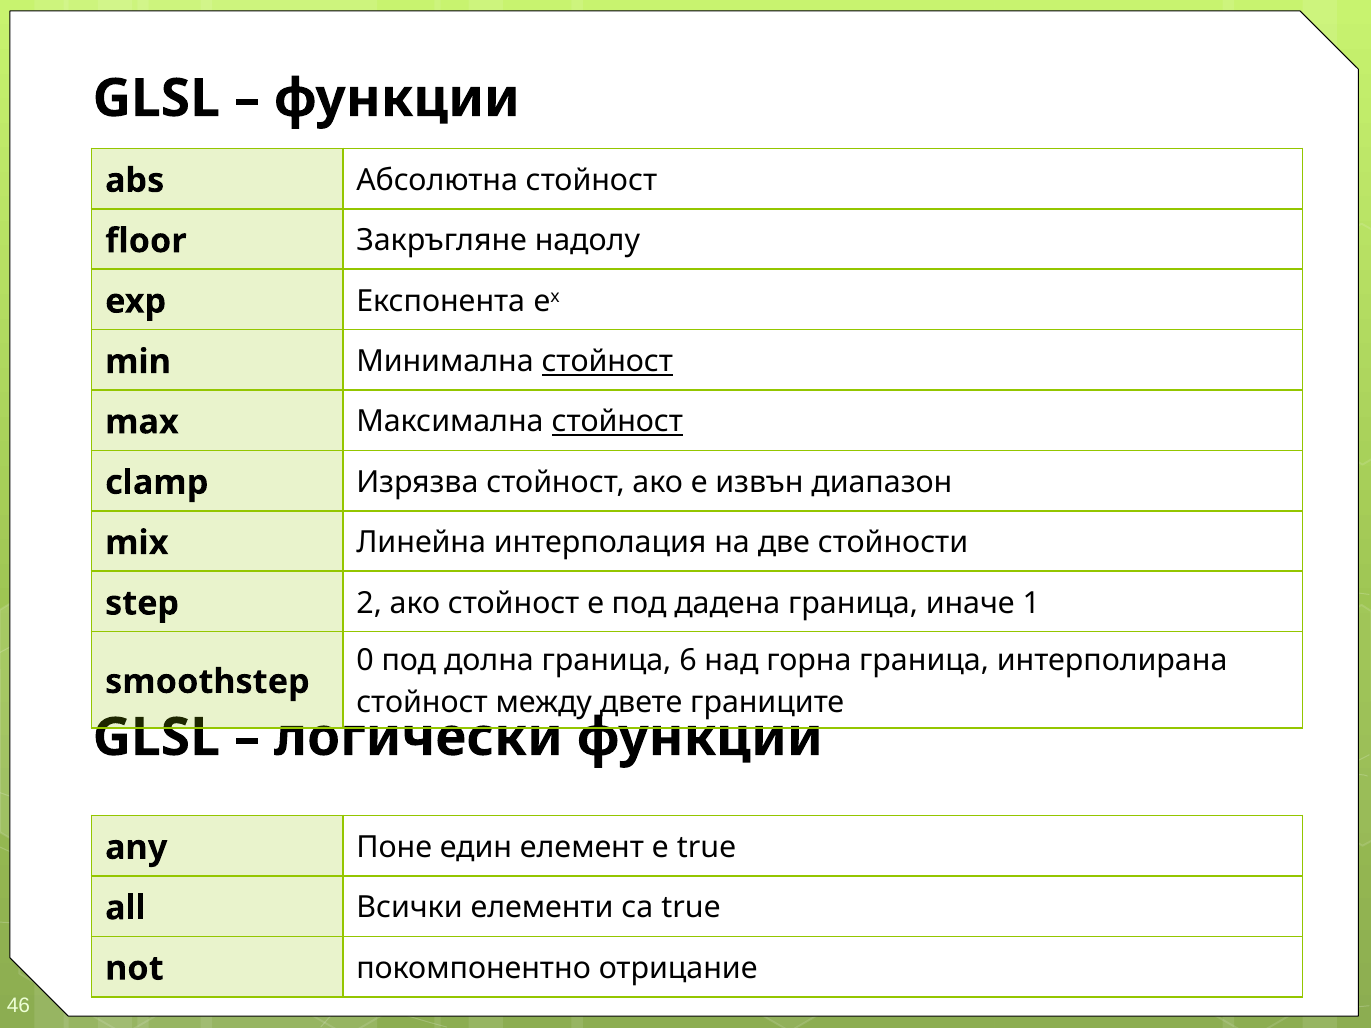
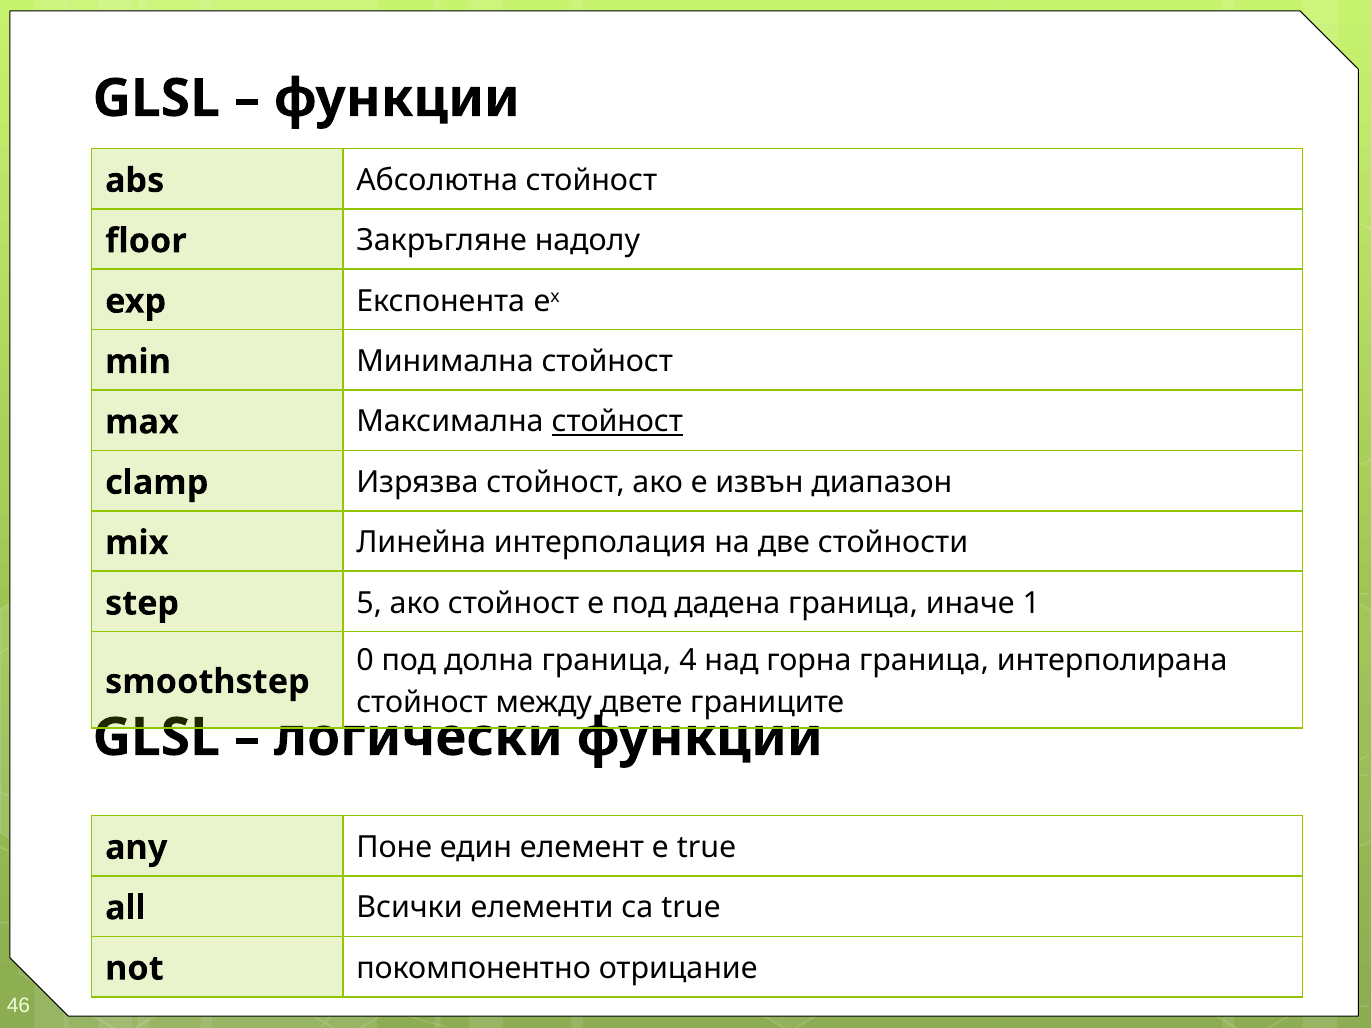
стойност at (607, 362) underline: present -> none
2: 2 -> 5
6: 6 -> 4
